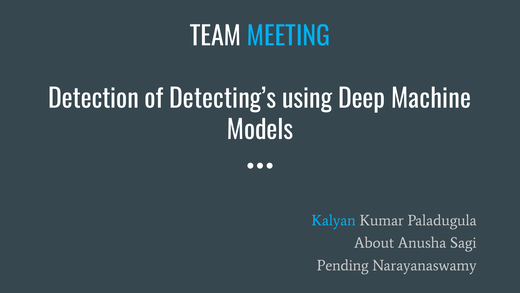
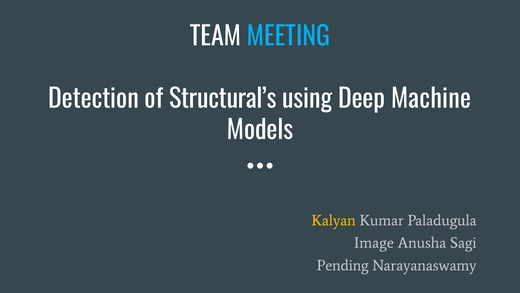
Detecting’s: Detecting’s -> Structural’s
Kalyan colour: light blue -> yellow
About: About -> Image
